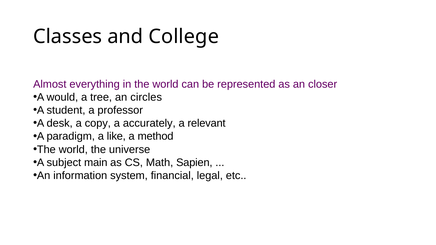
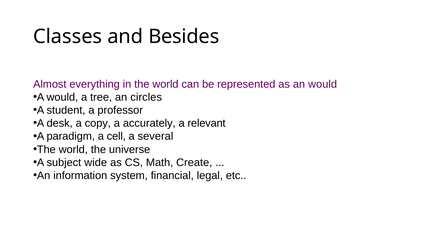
College: College -> Besides
an closer: closer -> would
like: like -> cell
method: method -> several
main: main -> wide
Sapien: Sapien -> Create
